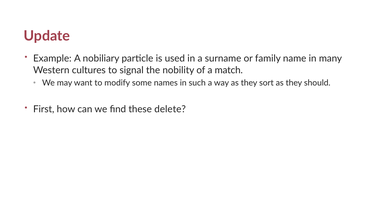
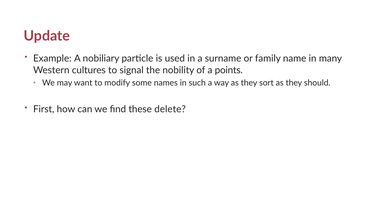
match: match -> points
